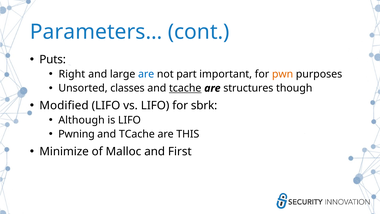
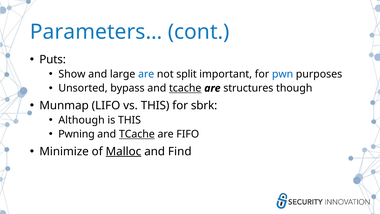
Right: Right -> Show
part: part -> split
pwn colour: orange -> blue
classes: classes -> bypass
Modified: Modified -> Munmap
vs LIFO: LIFO -> THIS
is LIFO: LIFO -> THIS
TCache at (137, 134) underline: none -> present
THIS: THIS -> FIFO
Malloc underline: none -> present
First: First -> Find
